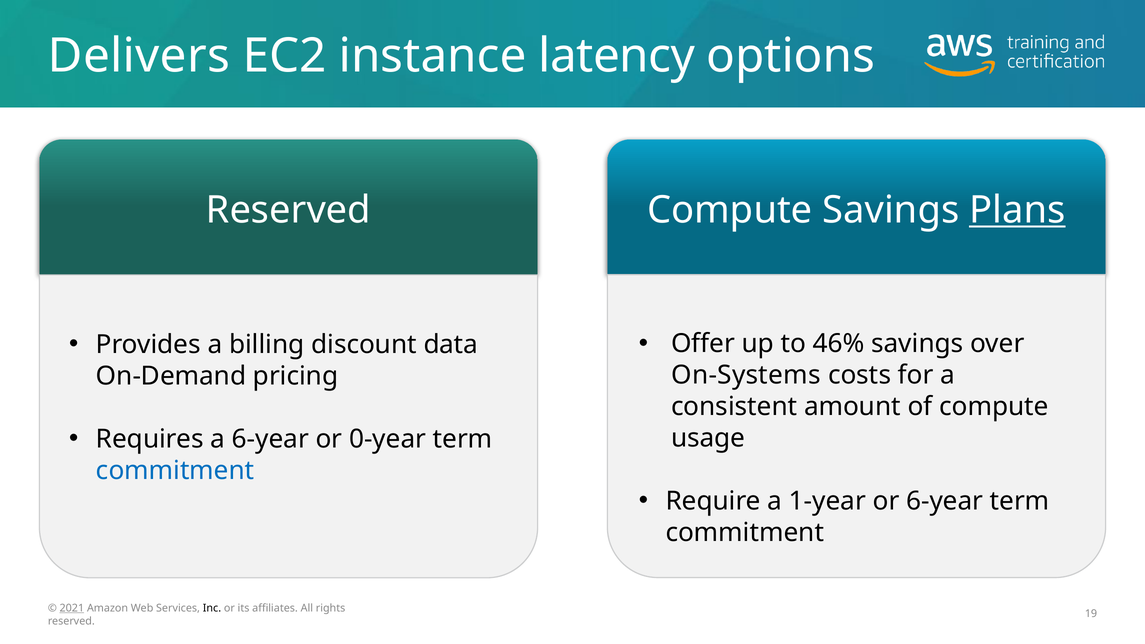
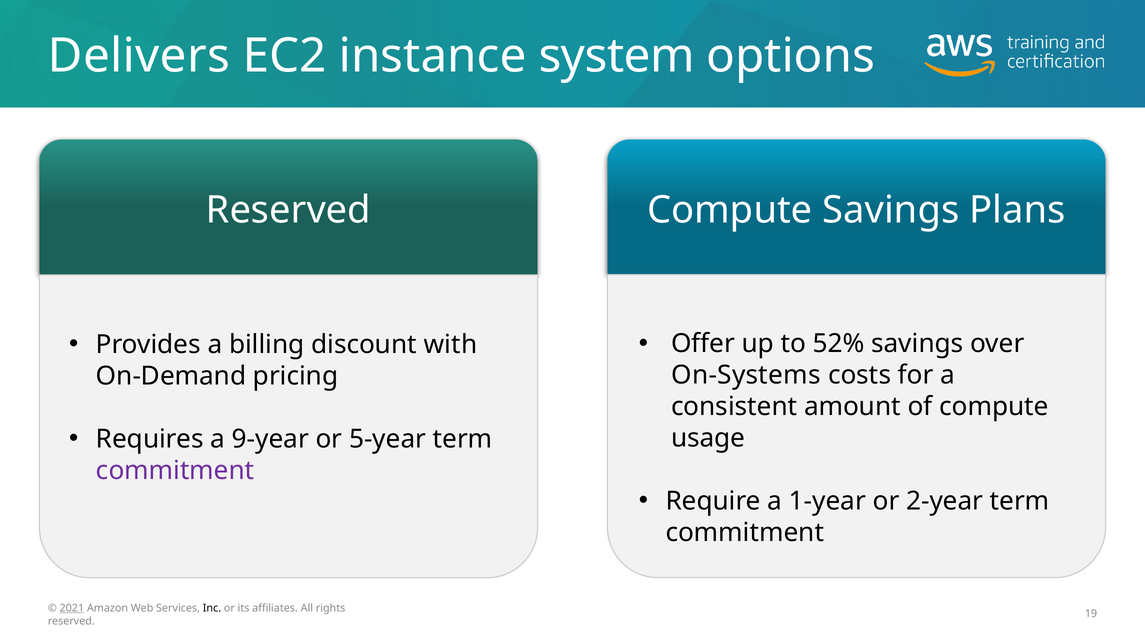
latency: latency -> system
Plans underline: present -> none
46%: 46% -> 52%
data: data -> with
a 6-year: 6-year -> 9-year
0-year: 0-year -> 5-year
commitment at (175, 471) colour: blue -> purple
or 6-year: 6-year -> 2-year
